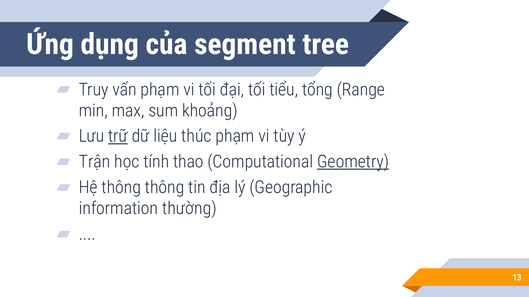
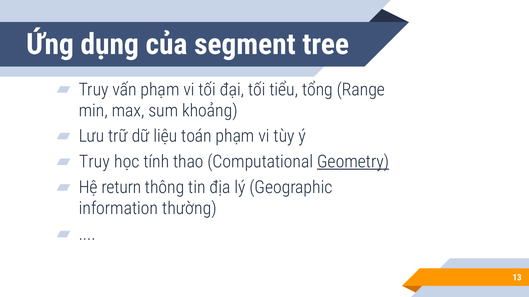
trữ underline: present -> none
thúc: thúc -> toán
Trận at (95, 162): Trận -> Truy
Hệ thông: thông -> return
